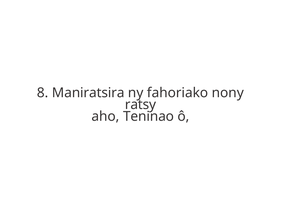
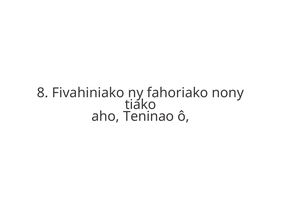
Maniratsira: Maniratsira -> Fivahiniako
ratsy: ratsy -> tiako
